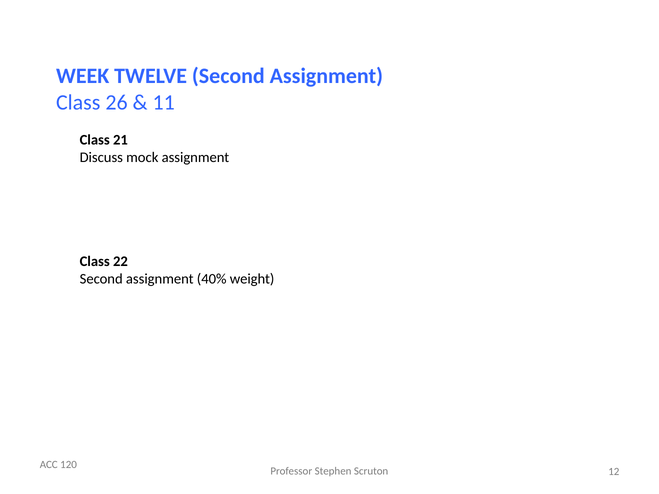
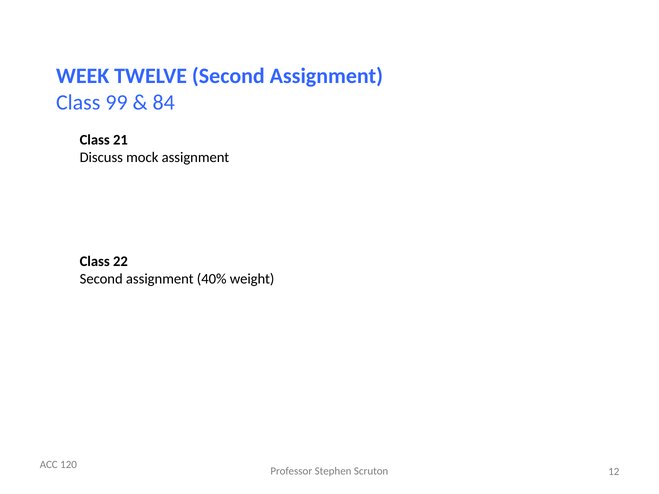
26: 26 -> 99
11: 11 -> 84
